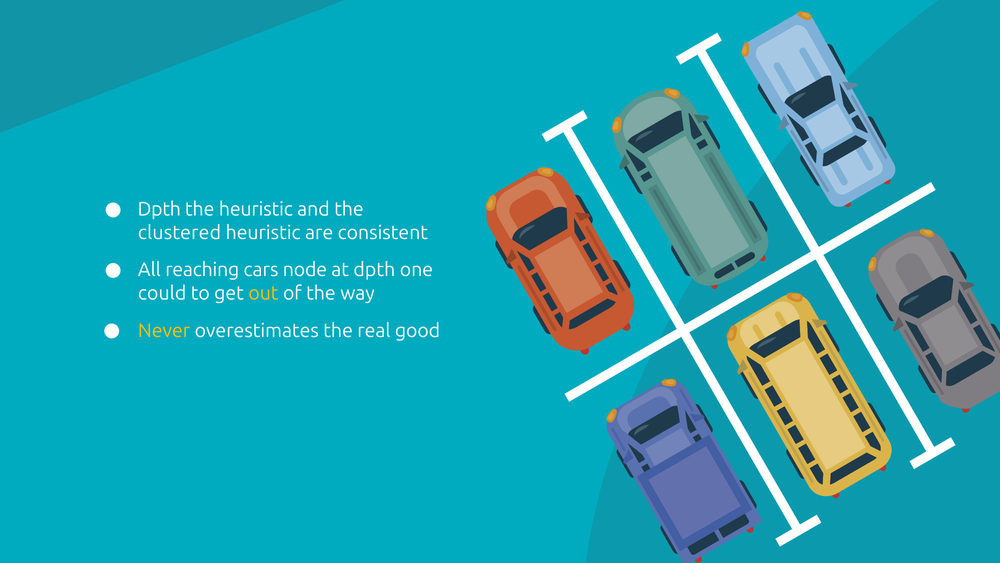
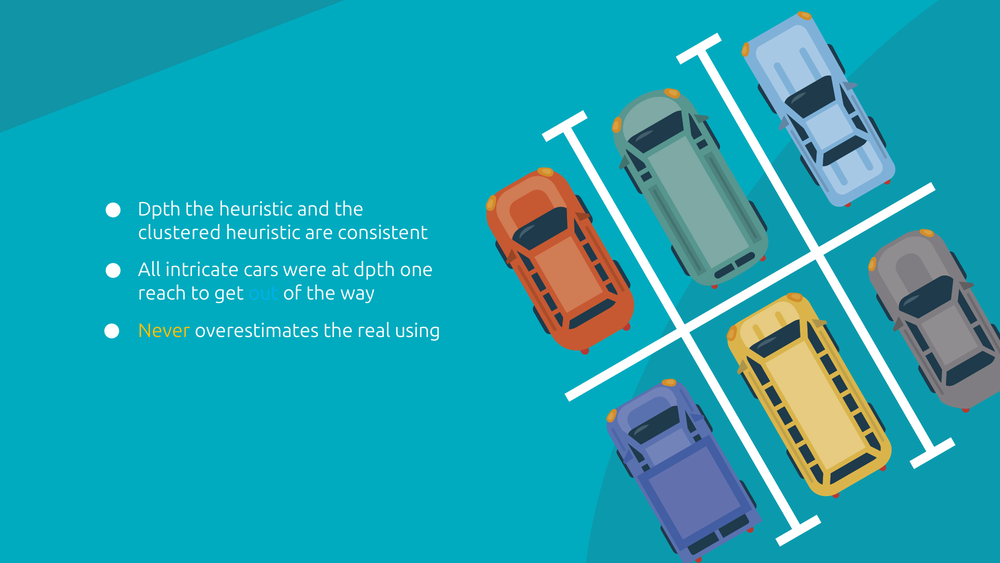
reaching: reaching -> intricate
node: node -> were
could: could -> reach
out colour: yellow -> light blue
good: good -> using
